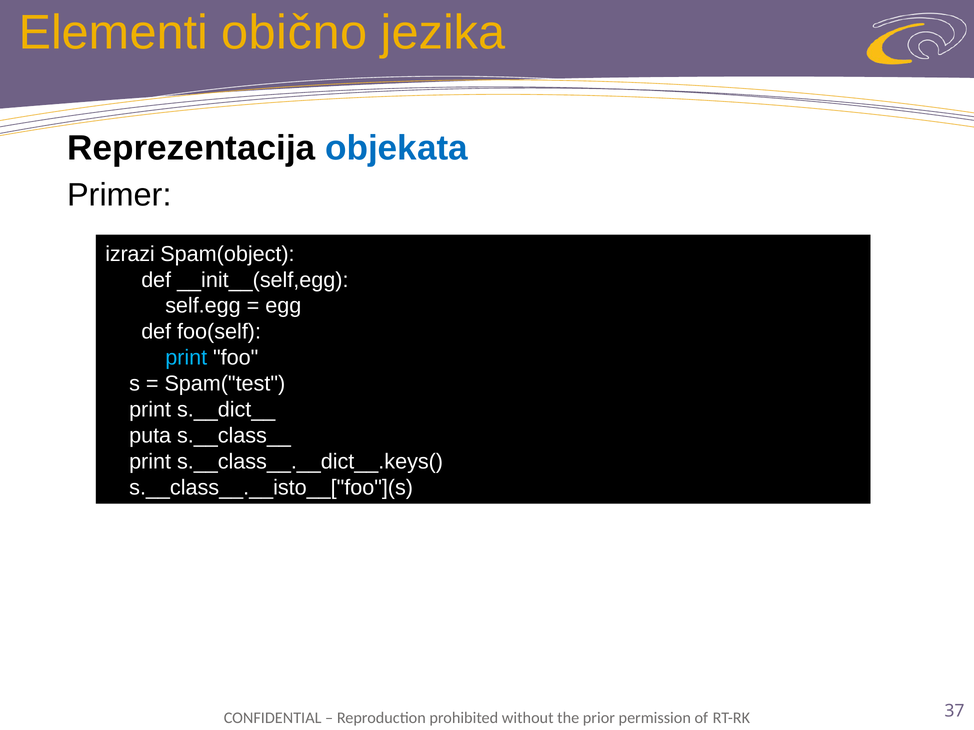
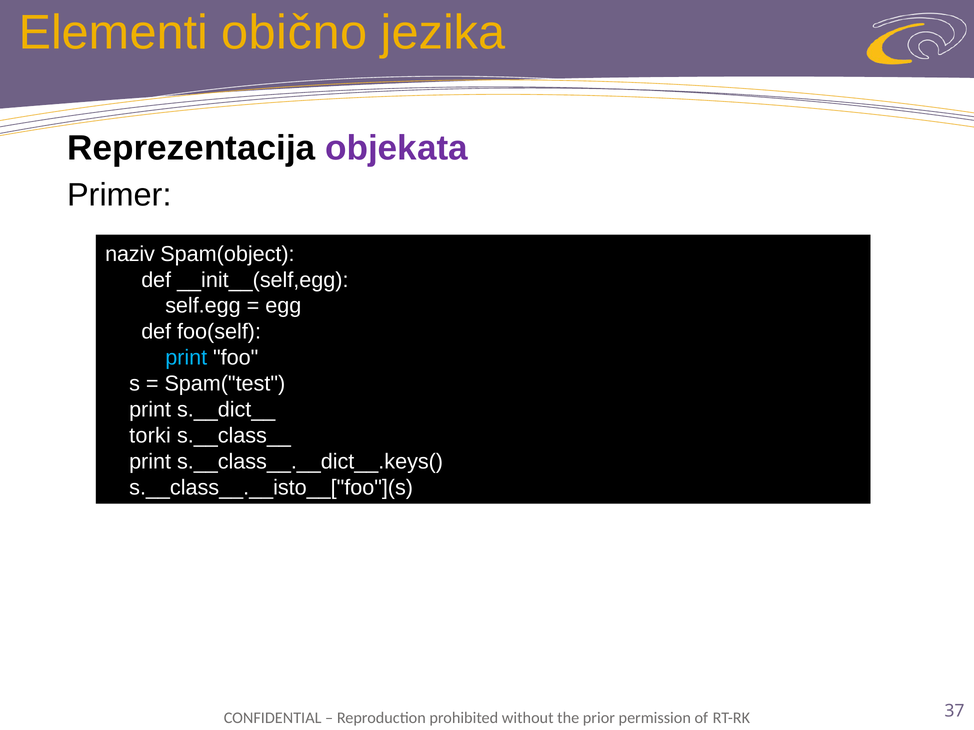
objekata colour: blue -> purple
izrazi: izrazi -> naziv
puta: puta -> torki
